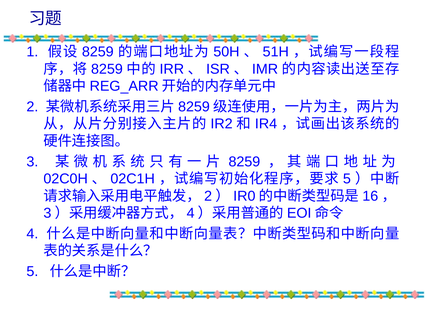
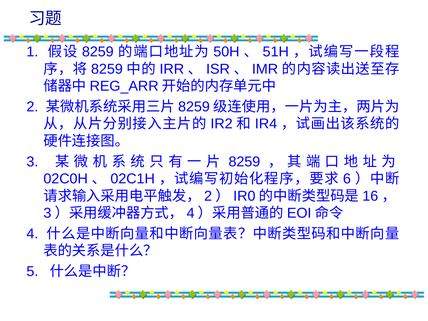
5 at (347, 179): 5 -> 6
